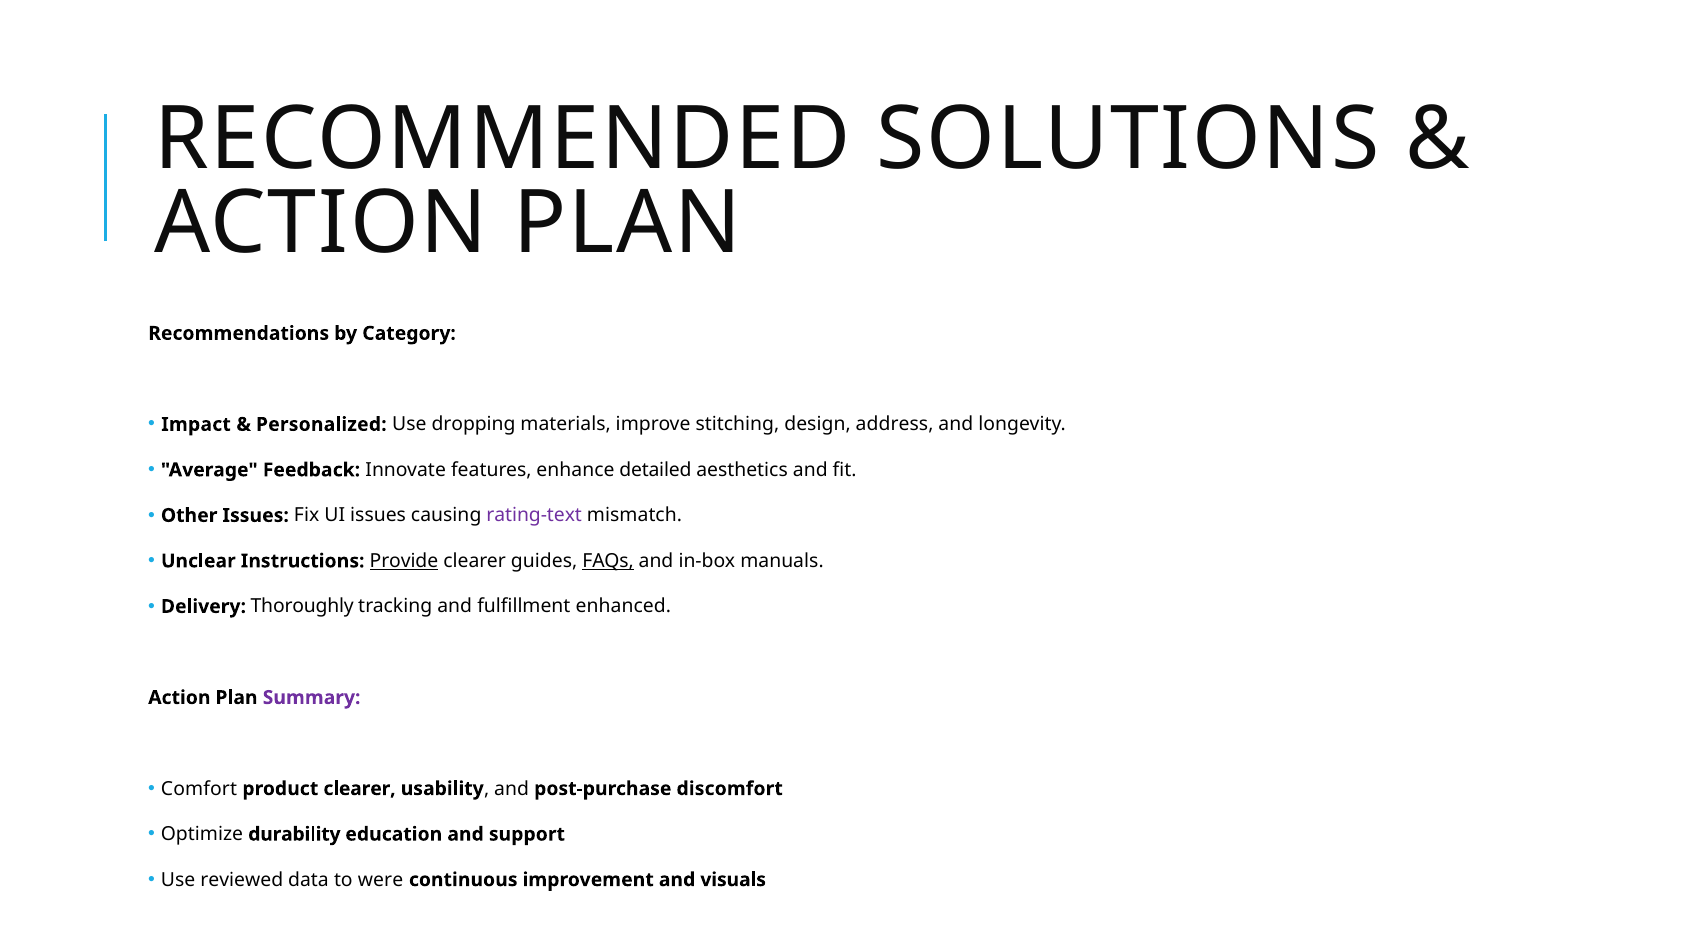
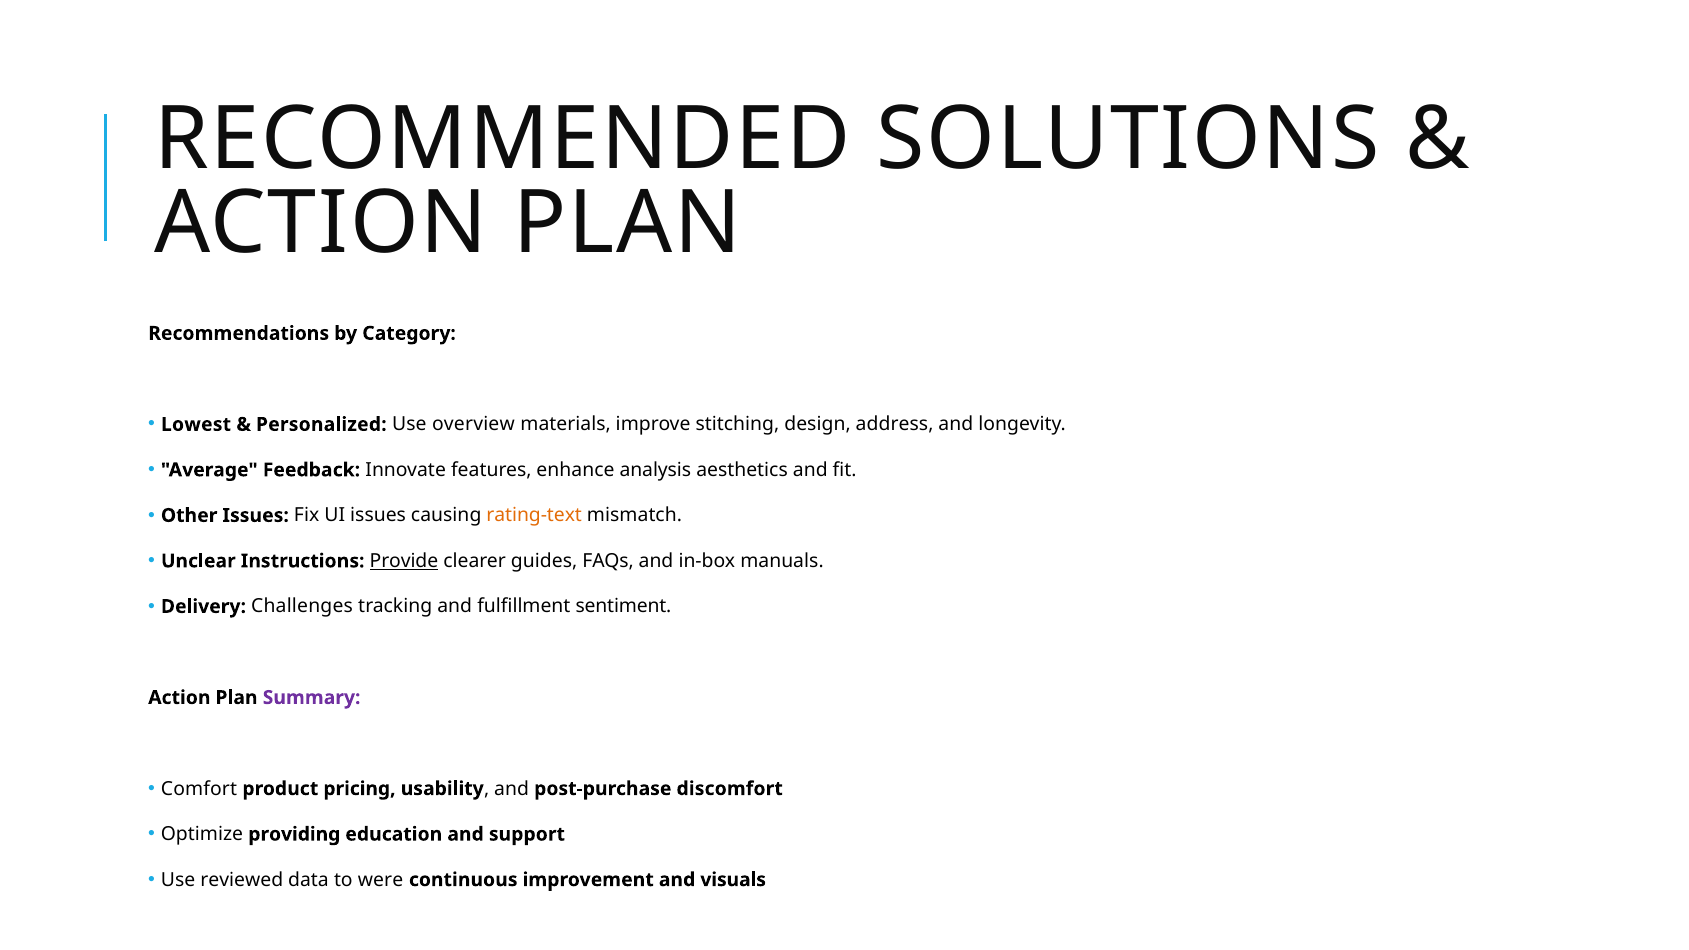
Impact: Impact -> Lowest
dropping: dropping -> overview
detailed: detailed -> analysis
rating-text colour: purple -> orange
FAQs underline: present -> none
Thoroughly: Thoroughly -> Challenges
enhanced: enhanced -> sentiment
product clearer: clearer -> pricing
durability: durability -> providing
